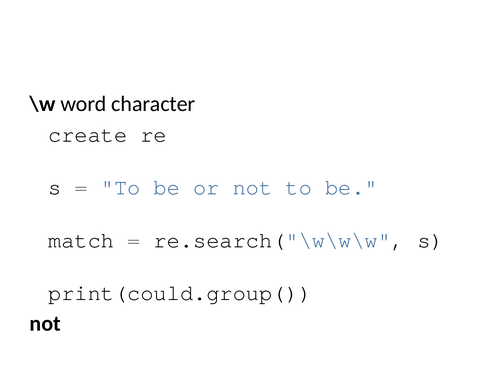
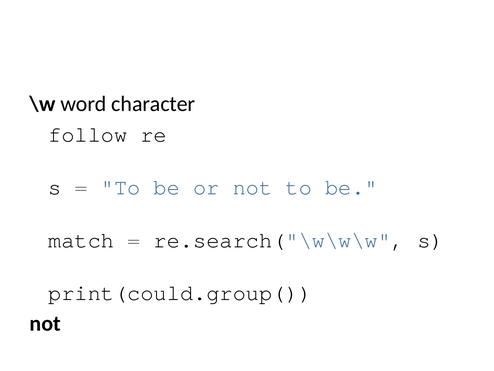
create: create -> follow
